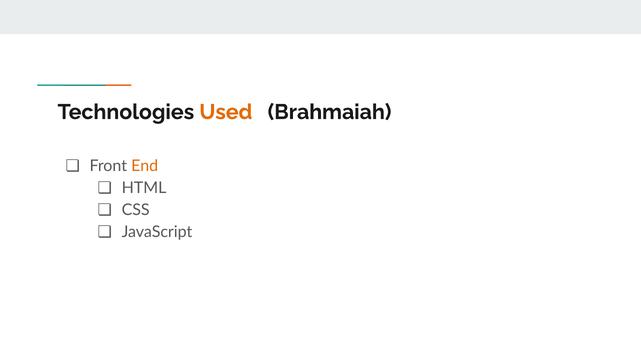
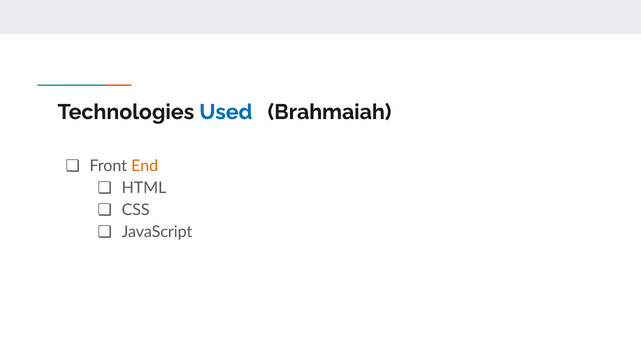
Used colour: orange -> blue
